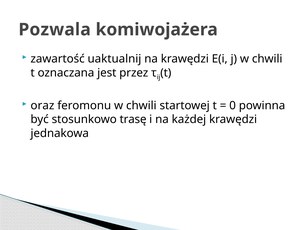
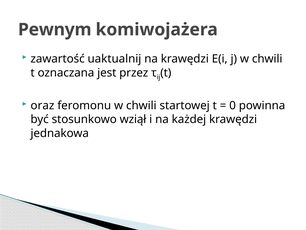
Pozwala: Pozwala -> Pewnym
trasę: trasę -> wziął
